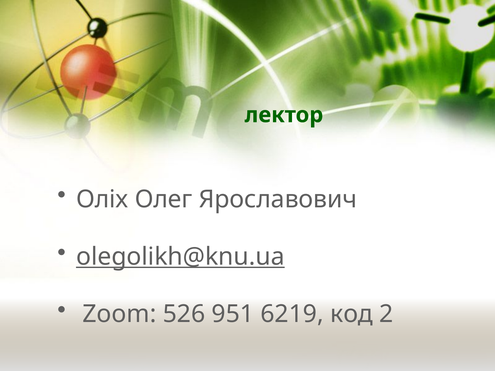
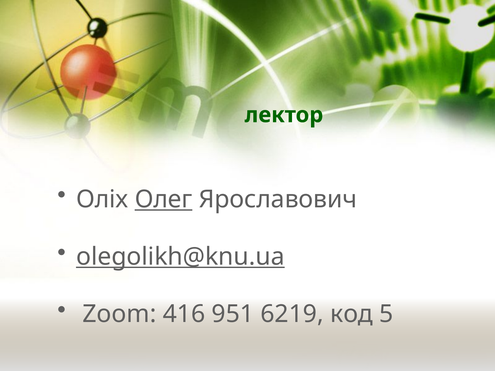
Олег underline: none -> present
526: 526 -> 416
2: 2 -> 5
